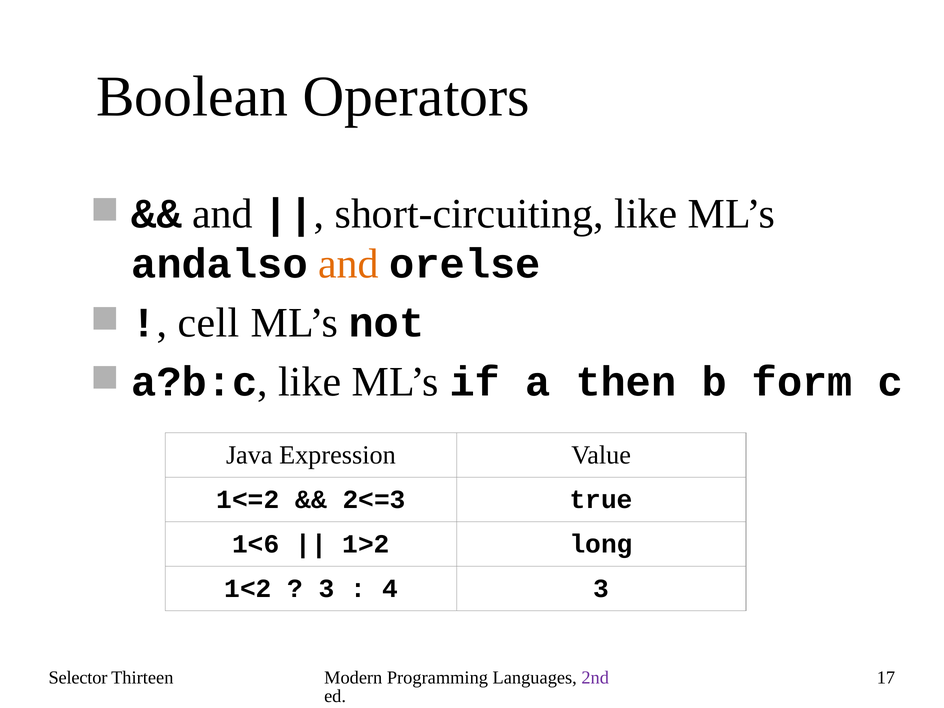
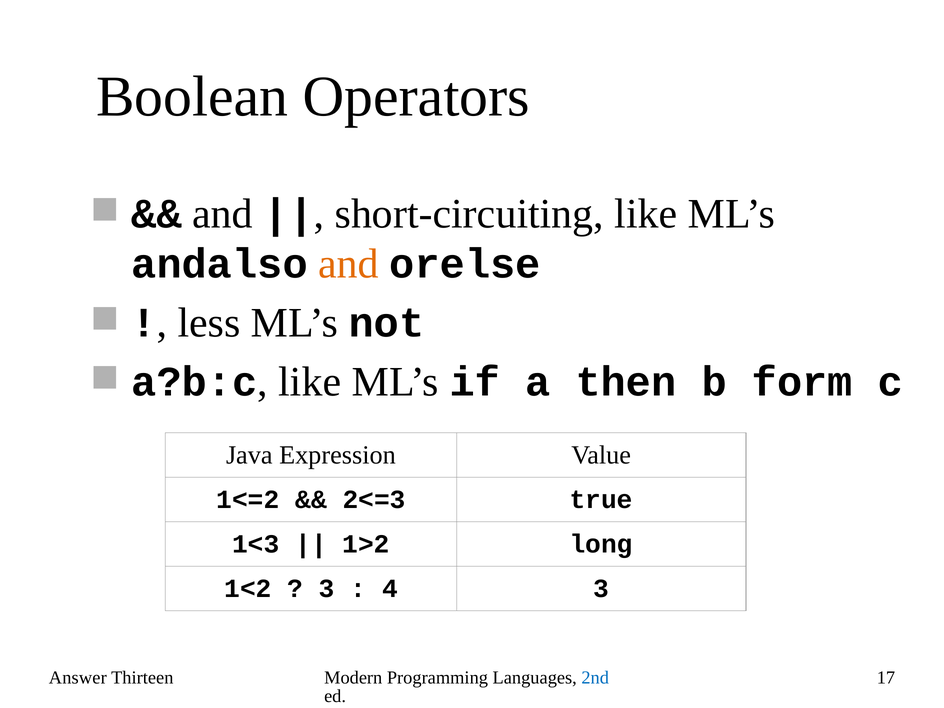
cell: cell -> less
1<6: 1<6 -> 1<3
Selector: Selector -> Answer
2nd colour: purple -> blue
